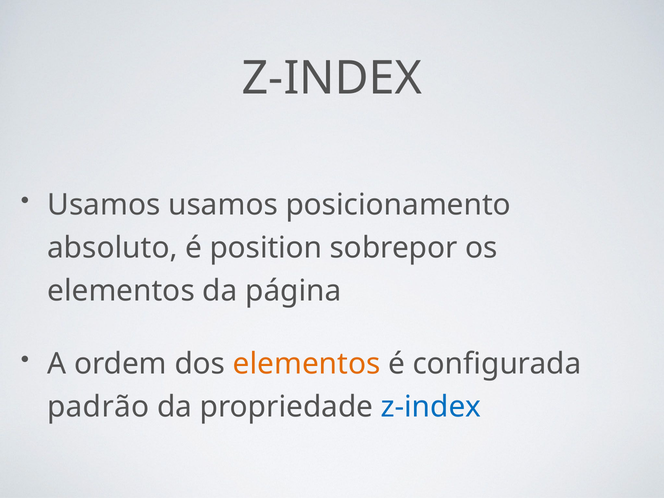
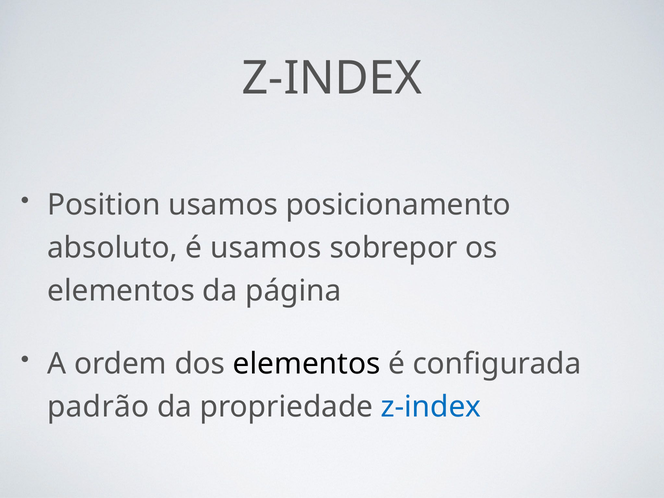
Usamos at (104, 205): Usamos -> Position
é position: position -> usamos
elementos at (307, 364) colour: orange -> black
